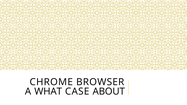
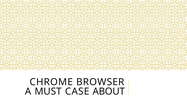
WHAT: WHAT -> MUST
